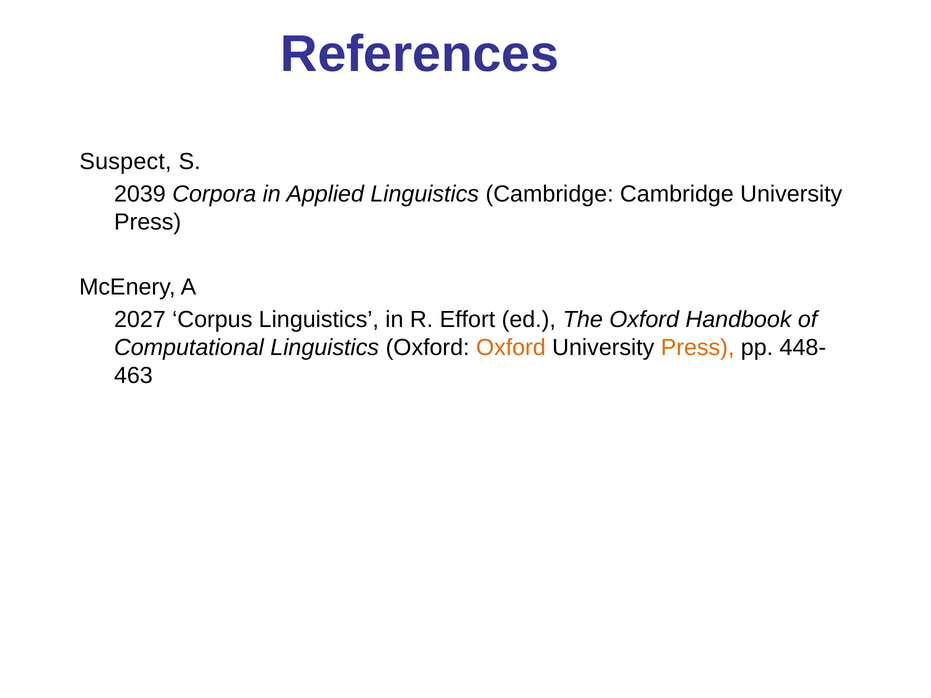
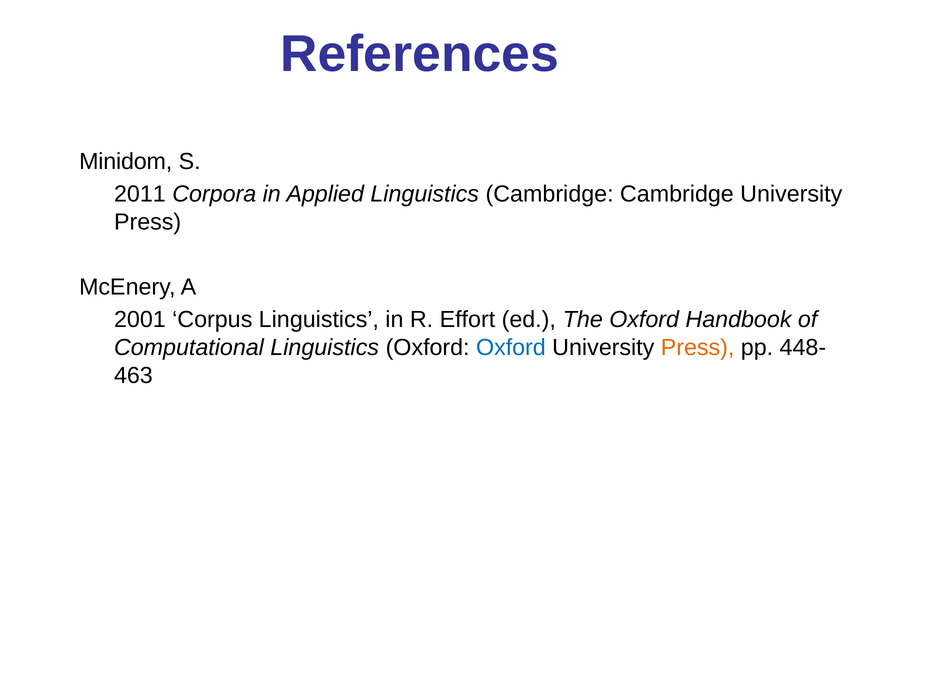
Suspect: Suspect -> Minidom
2039: 2039 -> 2011
2027: 2027 -> 2001
Oxford at (511, 348) colour: orange -> blue
